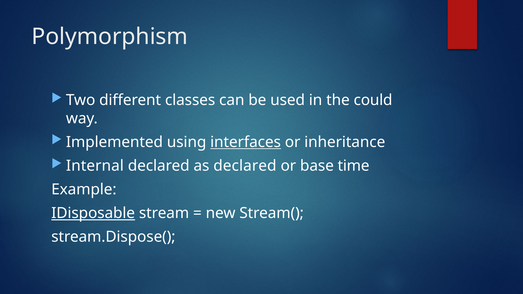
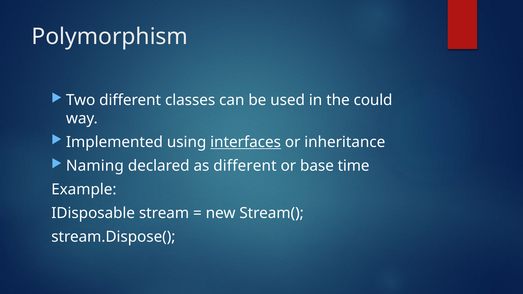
Internal: Internal -> Naming
as declared: declared -> different
IDisposable underline: present -> none
